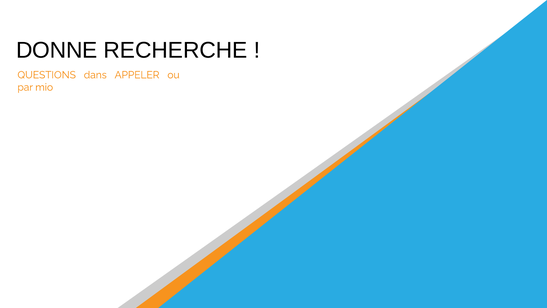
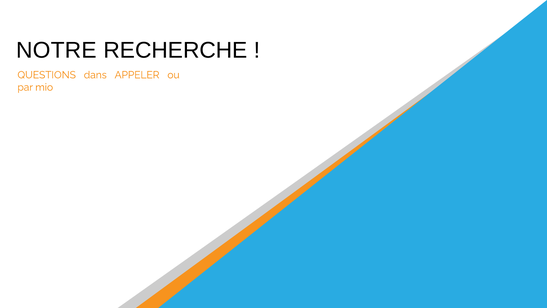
DONNE: DONNE -> NOTRE
